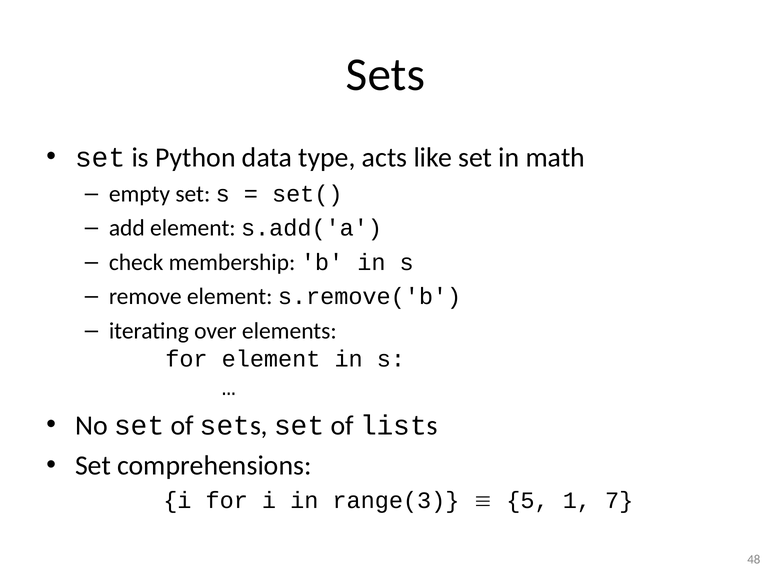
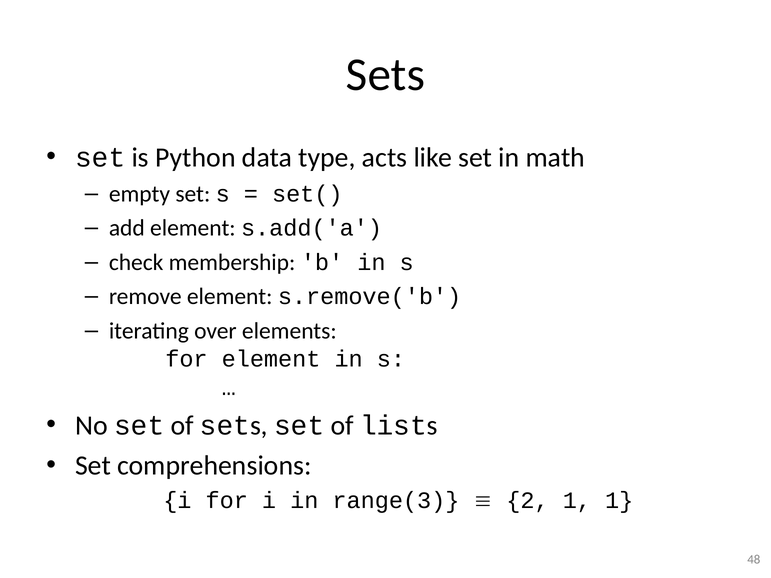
5: 5 -> 2
1 7: 7 -> 1
